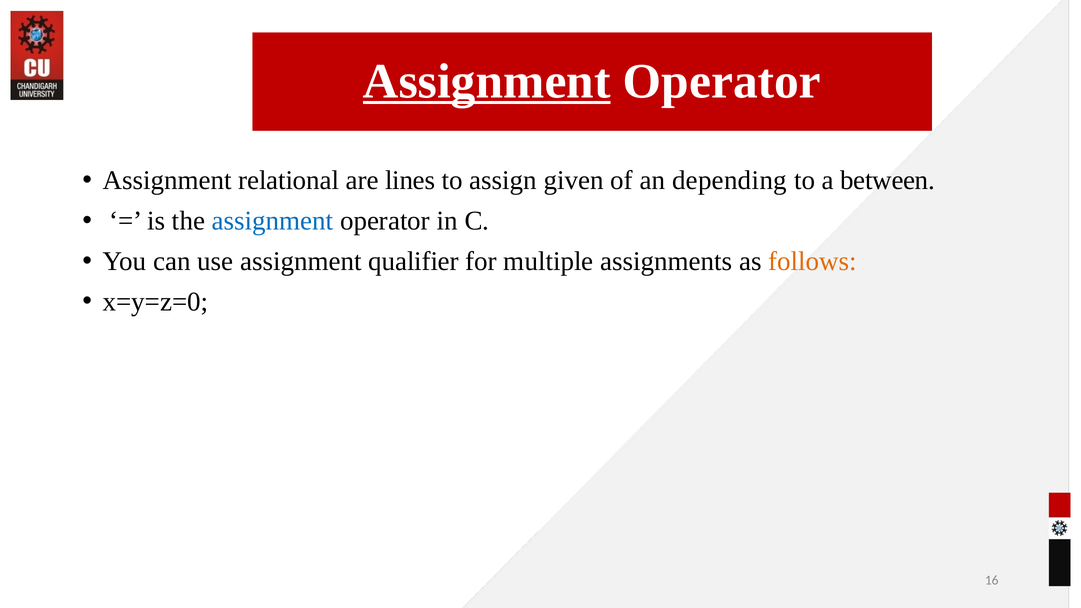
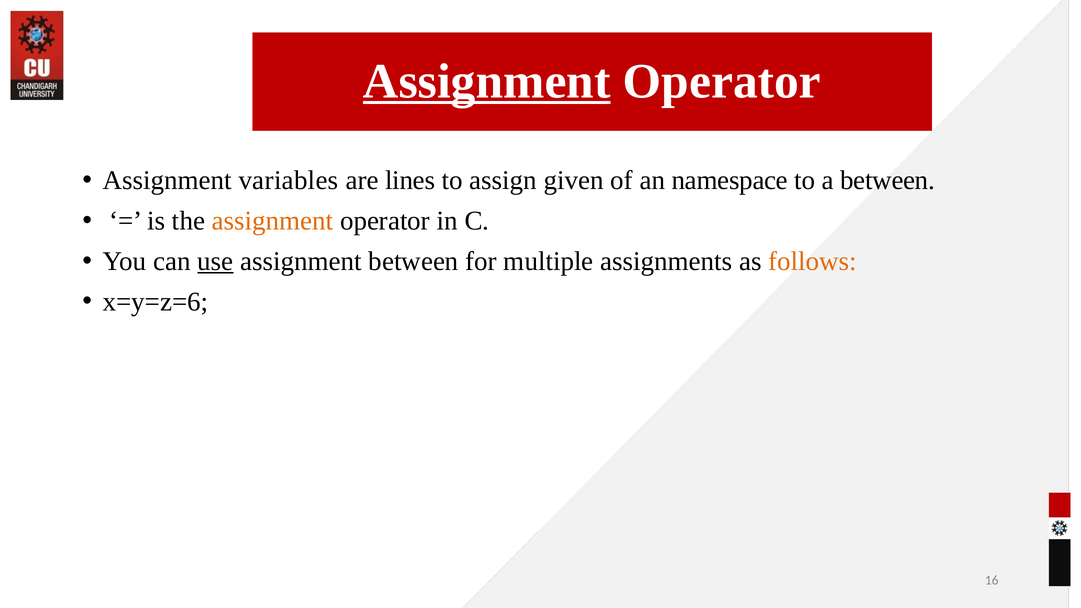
relational: relational -> variables
depending: depending -> namespace
assignment at (273, 221) colour: blue -> orange
use underline: none -> present
assignment qualifier: qualifier -> between
x=y=z=0: x=y=z=0 -> x=y=z=6
